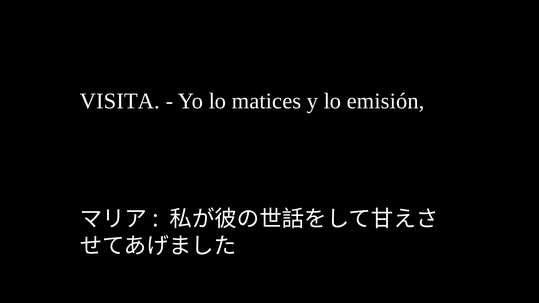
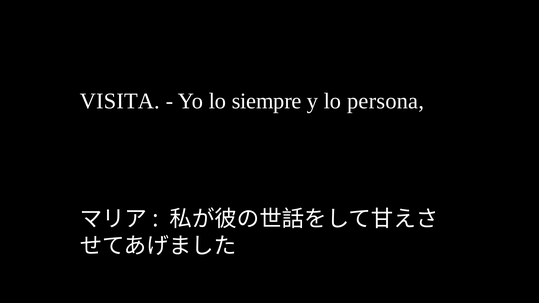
matices: matices -> siempre
emisión: emisión -> persona
